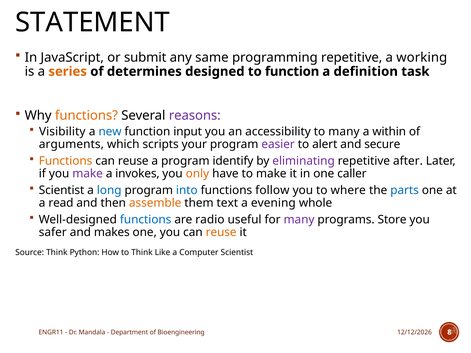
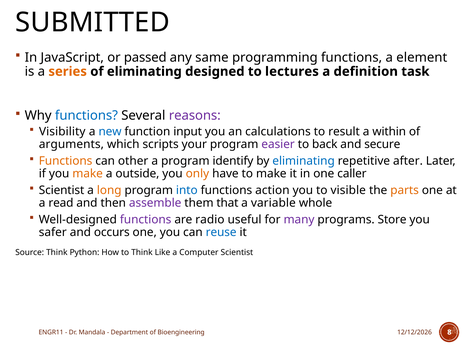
STATEMENT: STATEMENT -> SUBMITTED
submit: submit -> passed
programming repetitive: repetitive -> functions
working: working -> element
of determines: determines -> eliminating
to function: function -> lectures
functions at (86, 116) colour: orange -> blue
accessibility: accessibility -> calculations
to many: many -> result
alert: alert -> back
reuse at (133, 161): reuse -> other
eliminating at (304, 161) colour: purple -> blue
make at (88, 174) colour: purple -> orange
invokes: invokes -> outside
long colour: blue -> orange
follow: follow -> action
where: where -> visible
parts colour: blue -> orange
assemble colour: orange -> purple
text: text -> that
evening: evening -> variable
functions at (146, 220) colour: blue -> purple
makes: makes -> occurs
reuse at (221, 232) colour: orange -> blue
